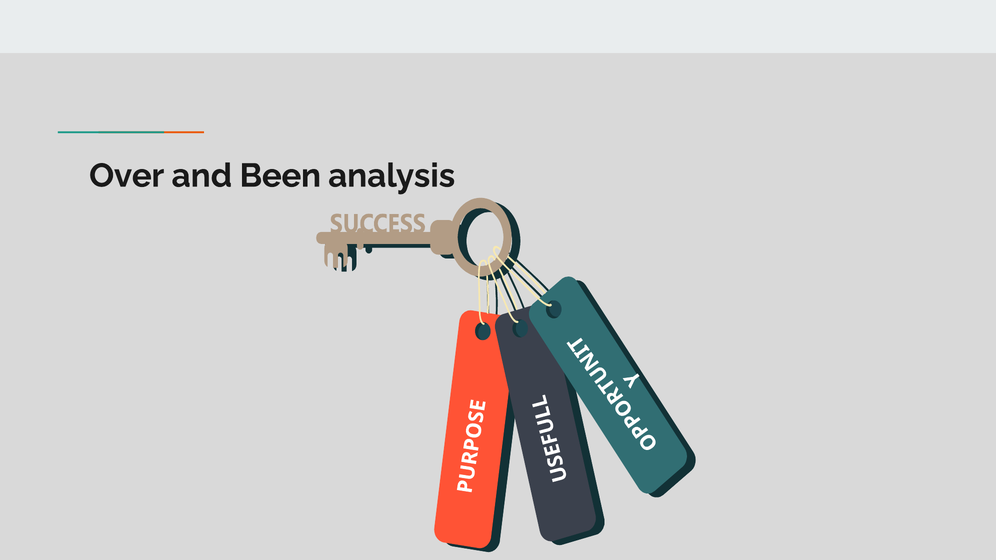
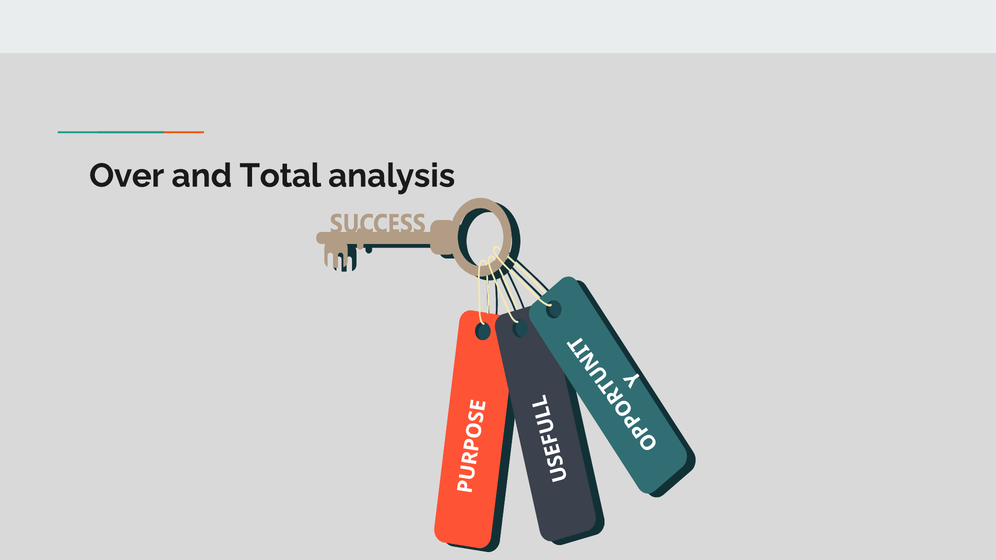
Been: Been -> Total
